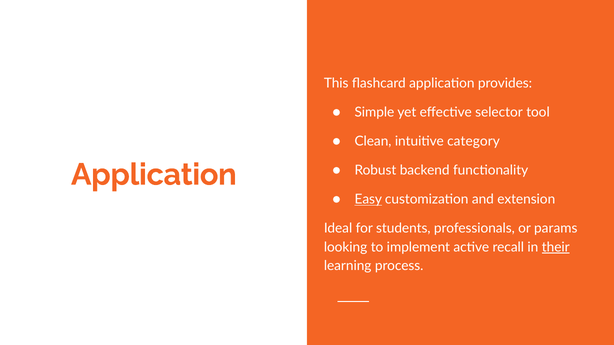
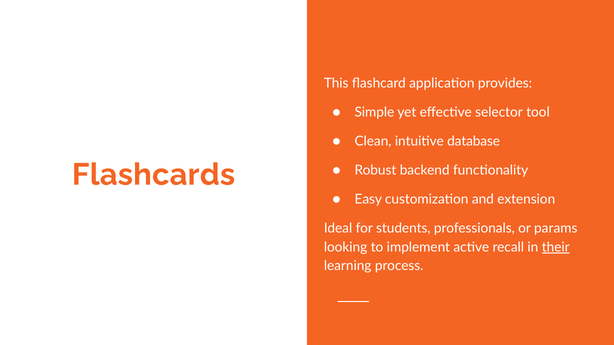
category: category -> database
Application at (154, 175): Application -> Flashcards
Easy underline: present -> none
